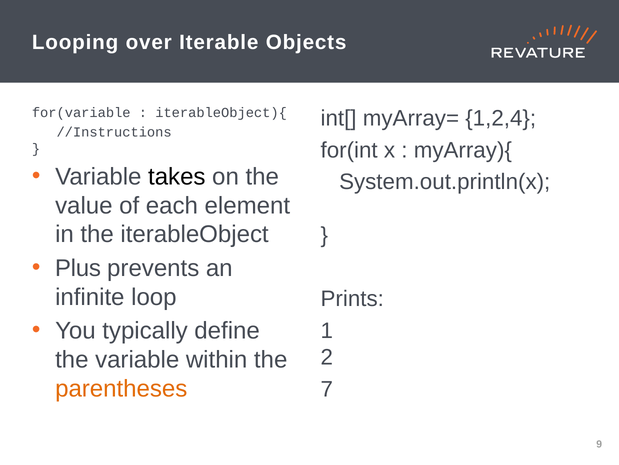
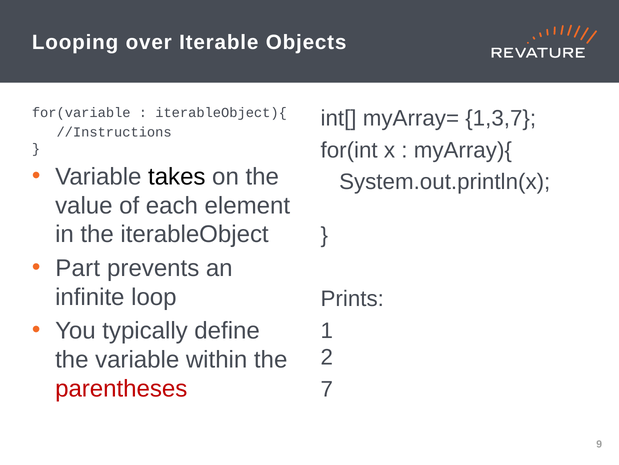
1,2,4: 1,2,4 -> 1,3,7
Plus: Plus -> Part
parentheses colour: orange -> red
